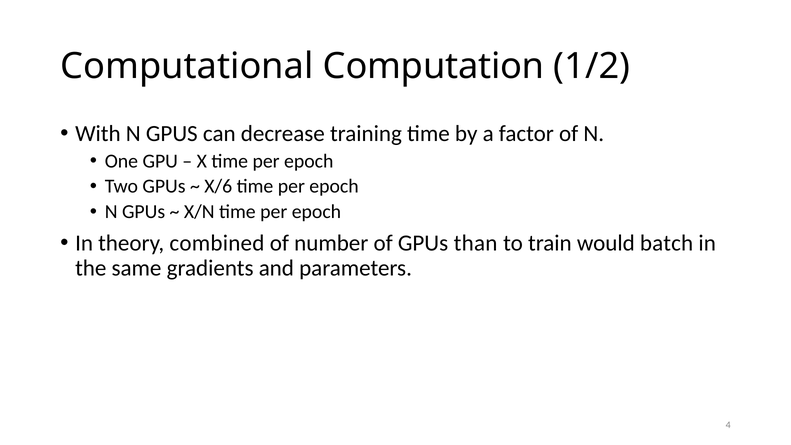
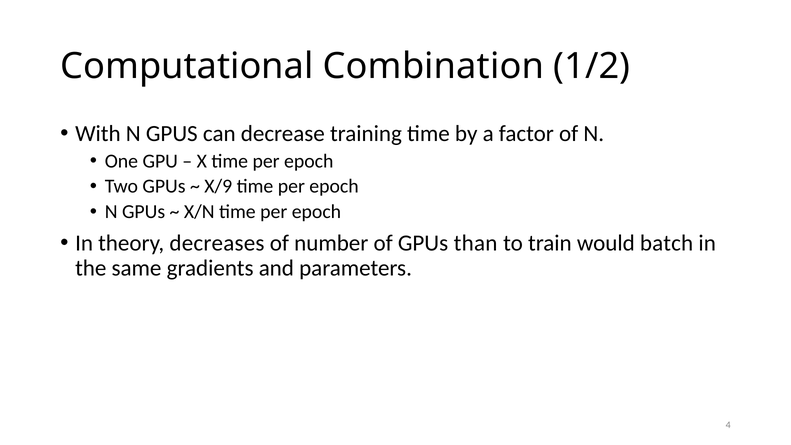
Computation: Computation -> Combination
X/6: X/6 -> X/9
combined: combined -> decreases
